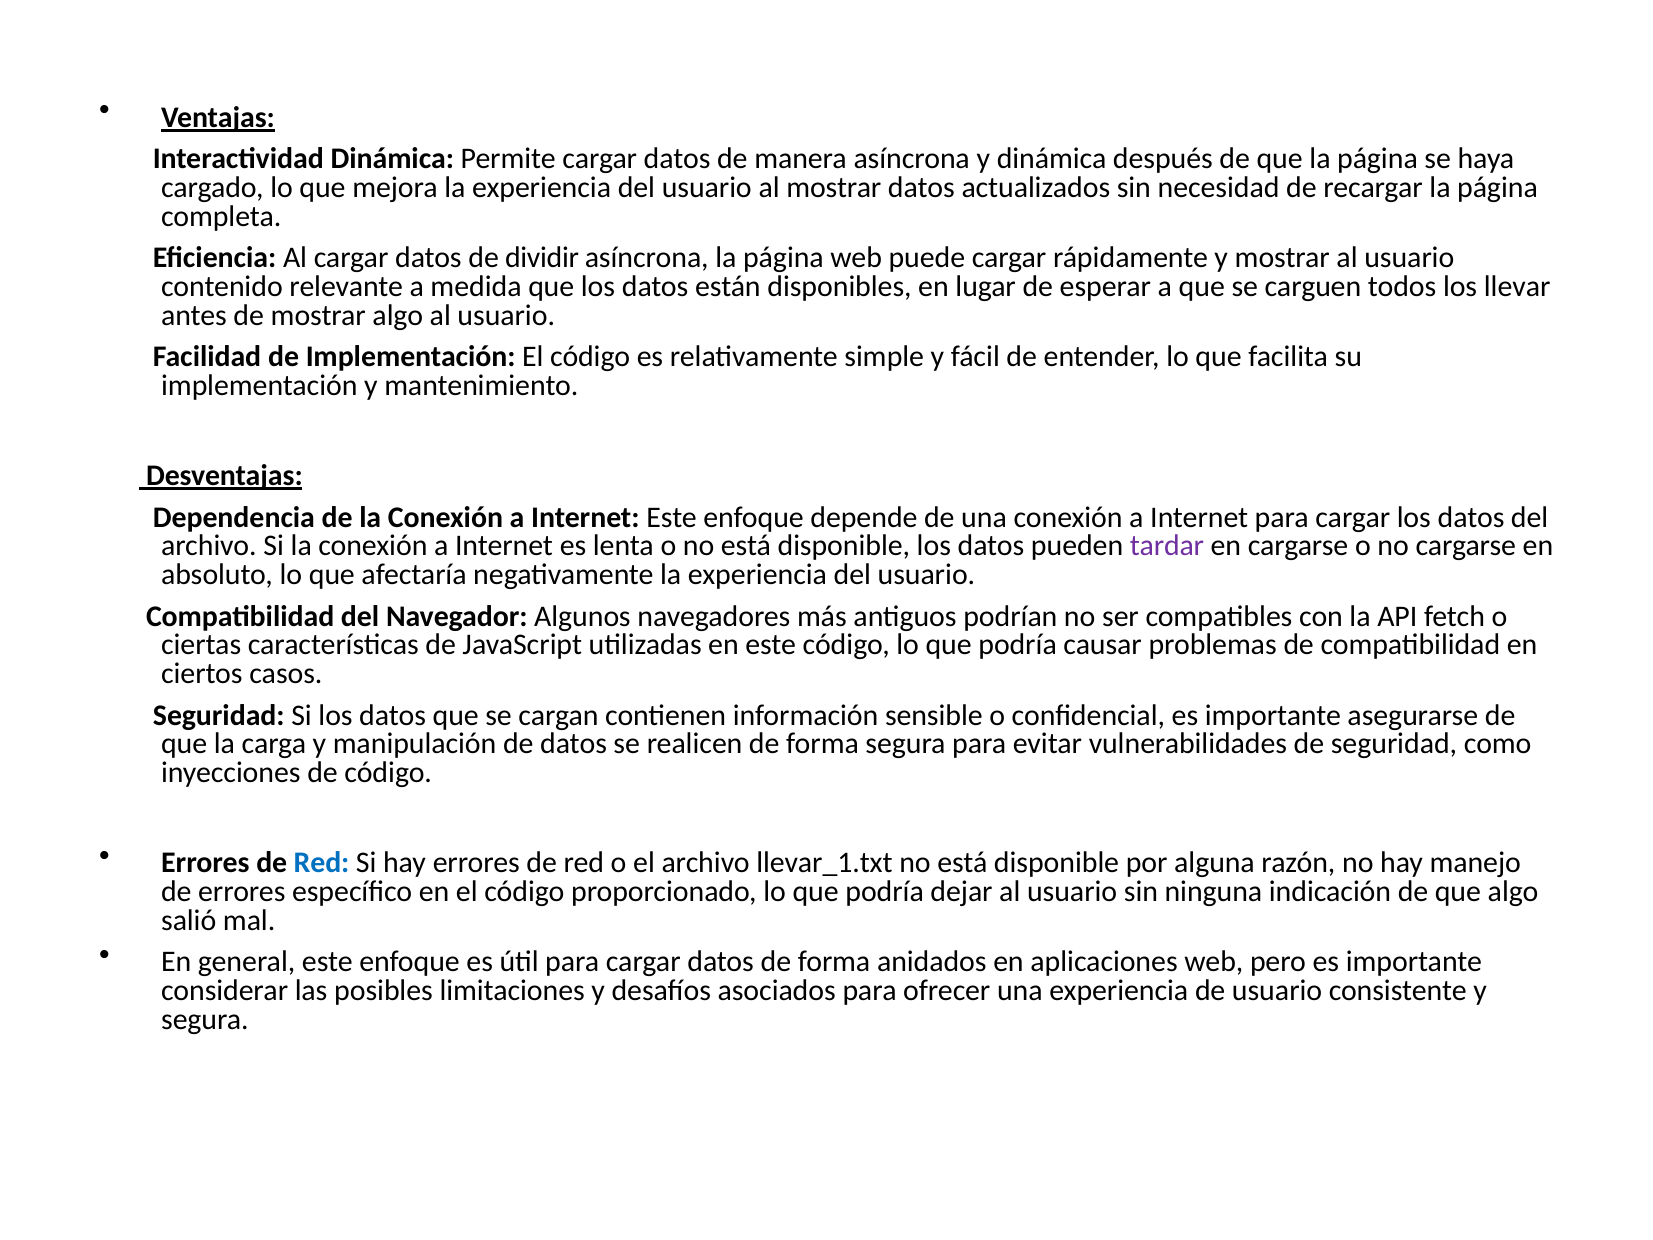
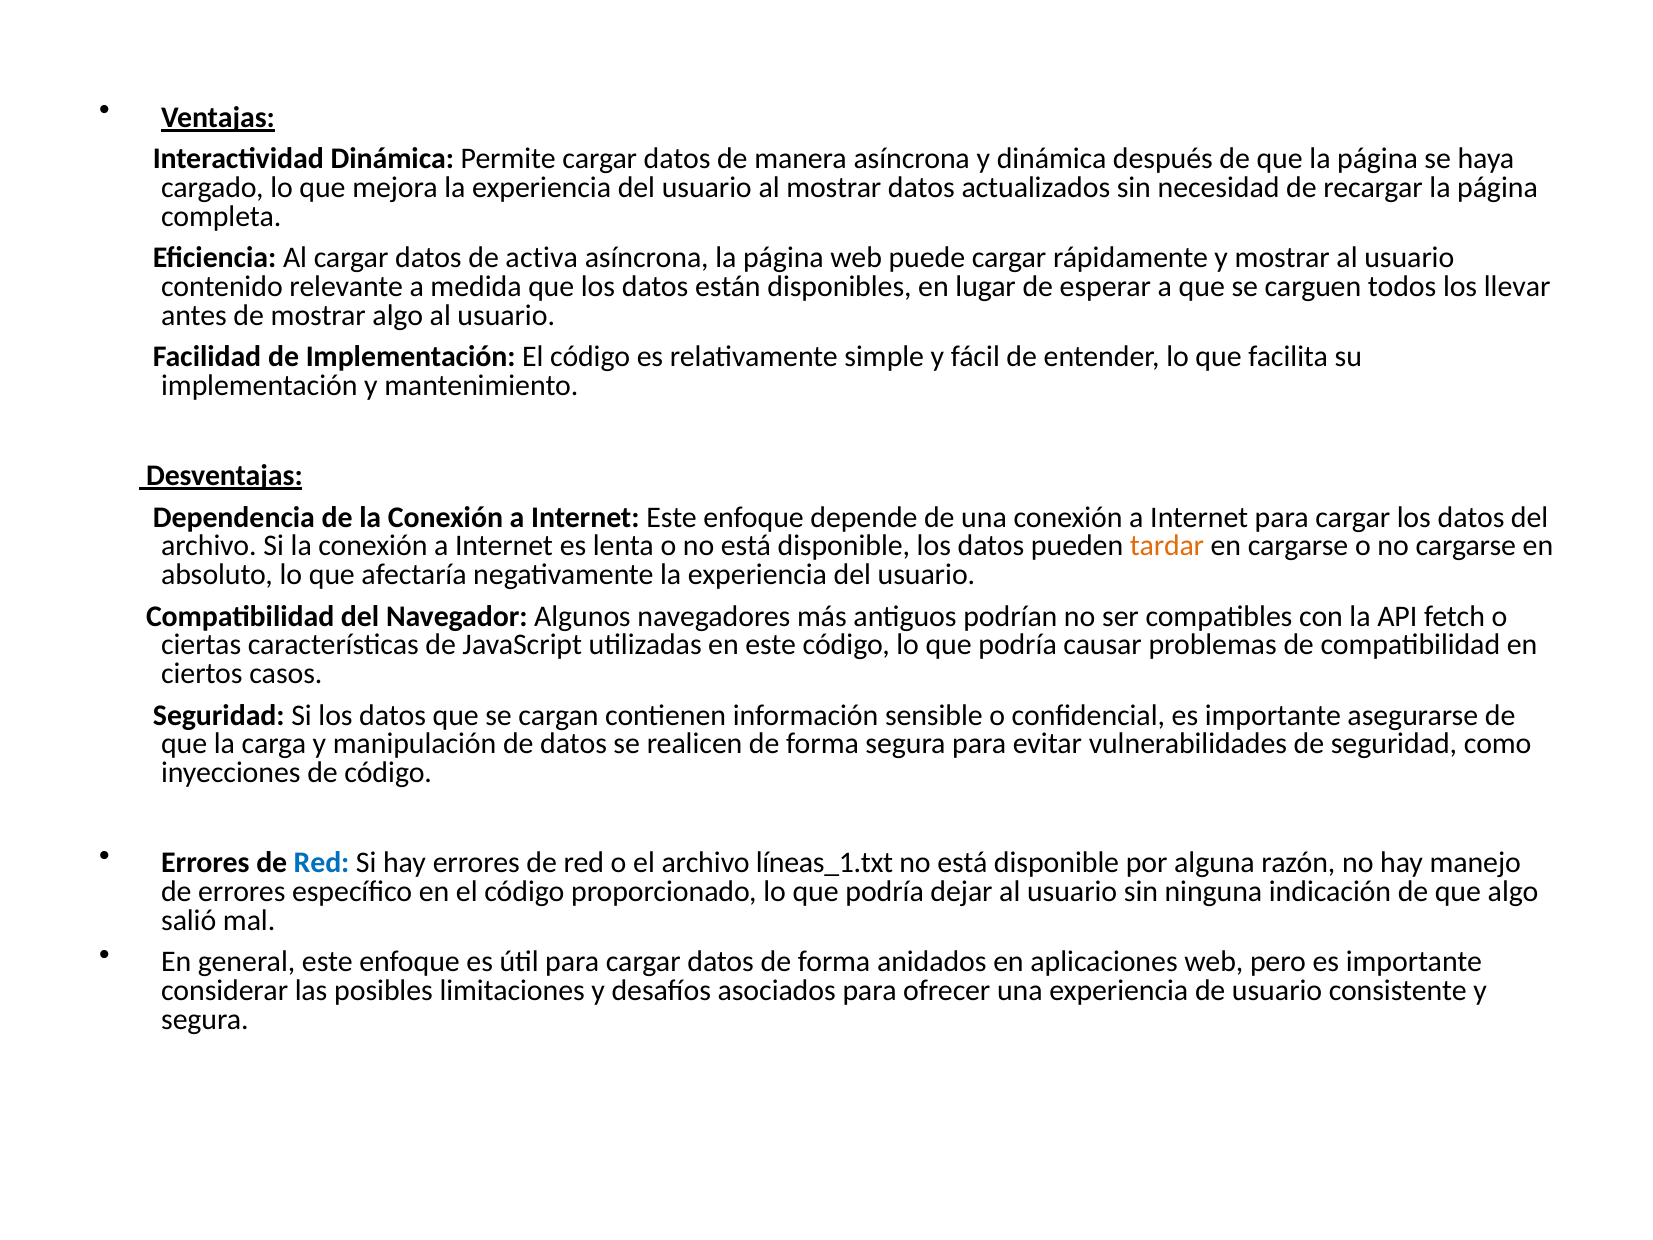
dividir: dividir -> activa
tardar colour: purple -> orange
llevar_1.txt: llevar_1.txt -> líneas_1.txt
